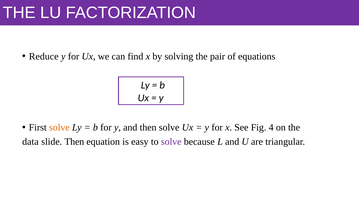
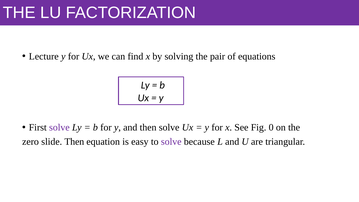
Reduce: Reduce -> Lecture
solve at (59, 127) colour: orange -> purple
4: 4 -> 0
data: data -> zero
